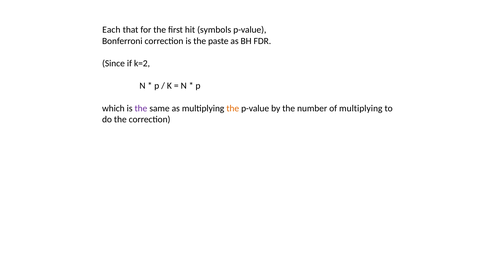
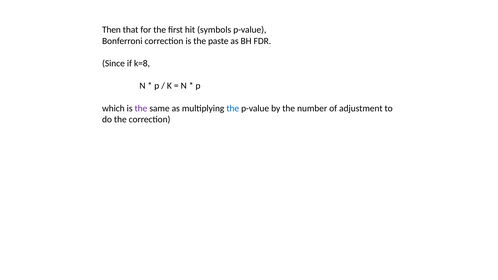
Each: Each -> Then
k=2: k=2 -> k=8
the at (233, 108) colour: orange -> blue
of multiplying: multiplying -> adjustment
